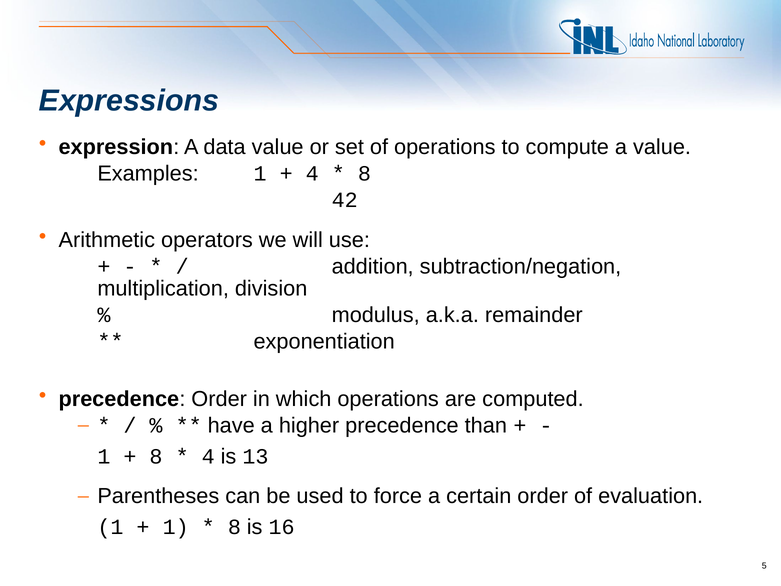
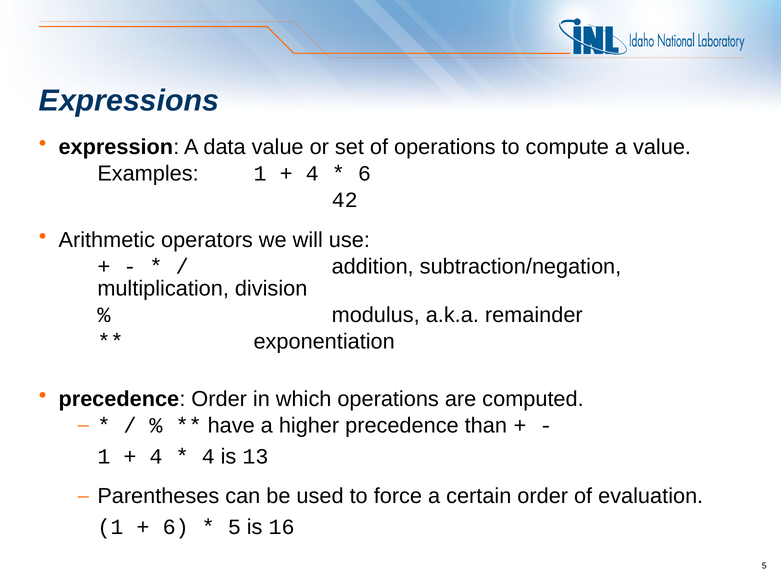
8 at (364, 174): 8 -> 6
8 at (156, 456): 8 -> 4
1 at (176, 527): 1 -> 6
8 at (234, 527): 8 -> 5
